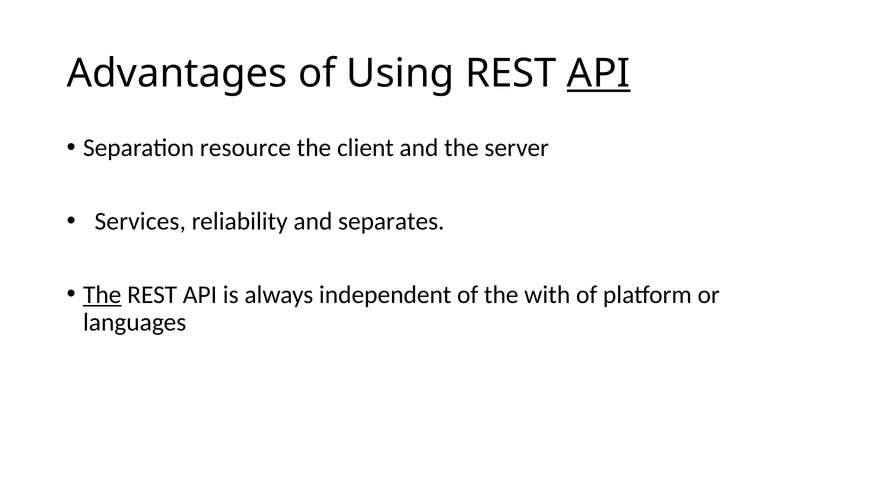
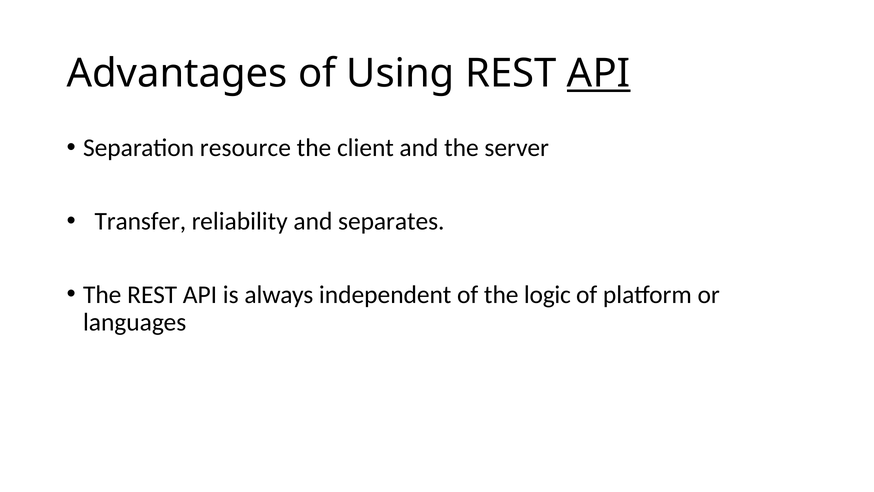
Services: Services -> Transfer
The at (102, 294) underline: present -> none
with: with -> logic
